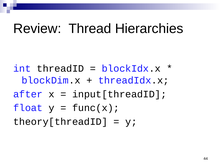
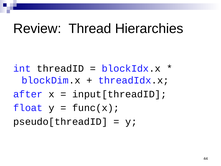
theory[threadID: theory[threadID -> pseudo[threadID
